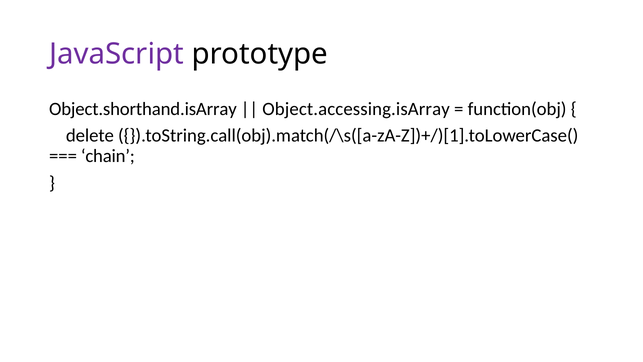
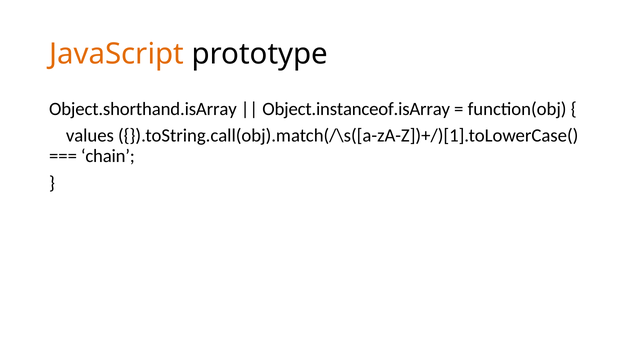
JavaScript colour: purple -> orange
Object.accessing.isArray: Object.accessing.isArray -> Object.instanceof.isArray
delete: delete -> values
